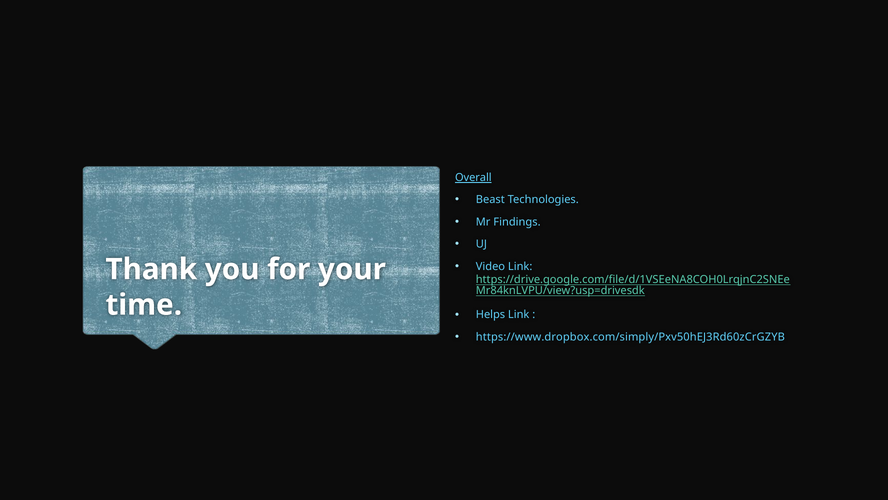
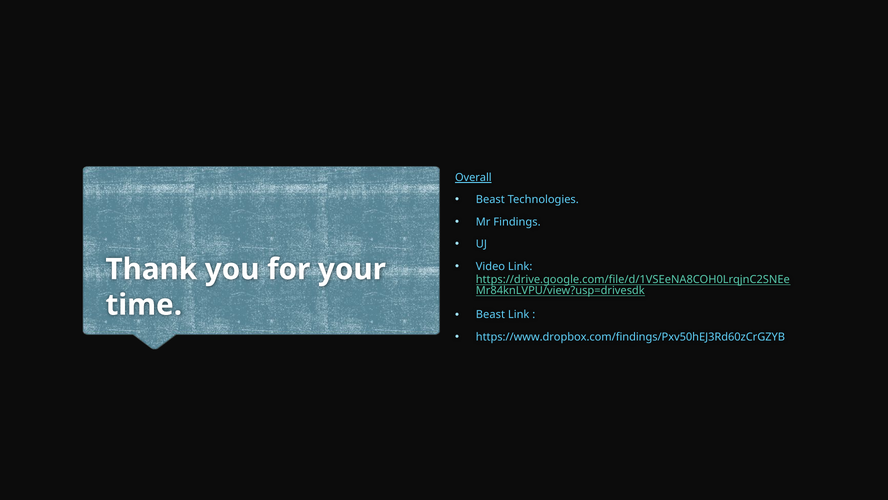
Helps at (490, 314): Helps -> Beast
https://www.dropbox.com/simply/Pxv50hEJ3Rd60zCrGZYB: https://www.dropbox.com/simply/Pxv50hEJ3Rd60zCrGZYB -> https://www.dropbox.com/findings/Pxv50hEJ3Rd60zCrGZYB
